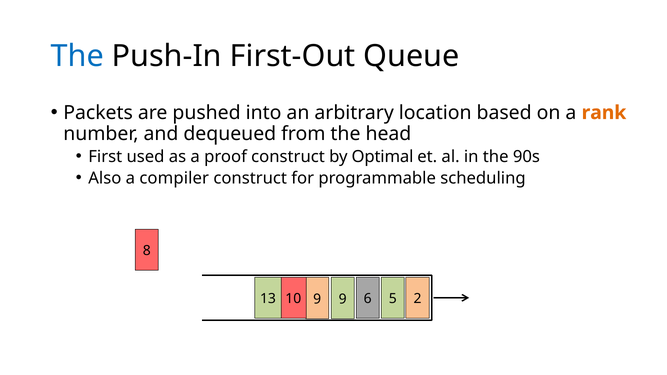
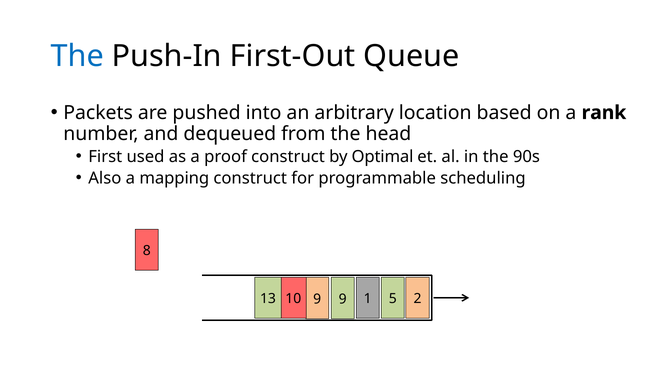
rank colour: orange -> black
compiler: compiler -> mapping
6: 6 -> 1
